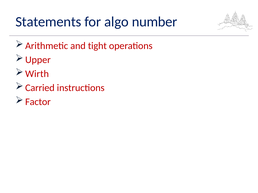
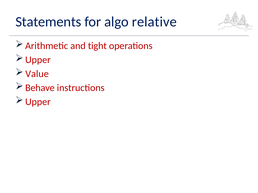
number: number -> relative
Wirth: Wirth -> Value
Carried: Carried -> Behave
Factor at (38, 102): Factor -> Upper
